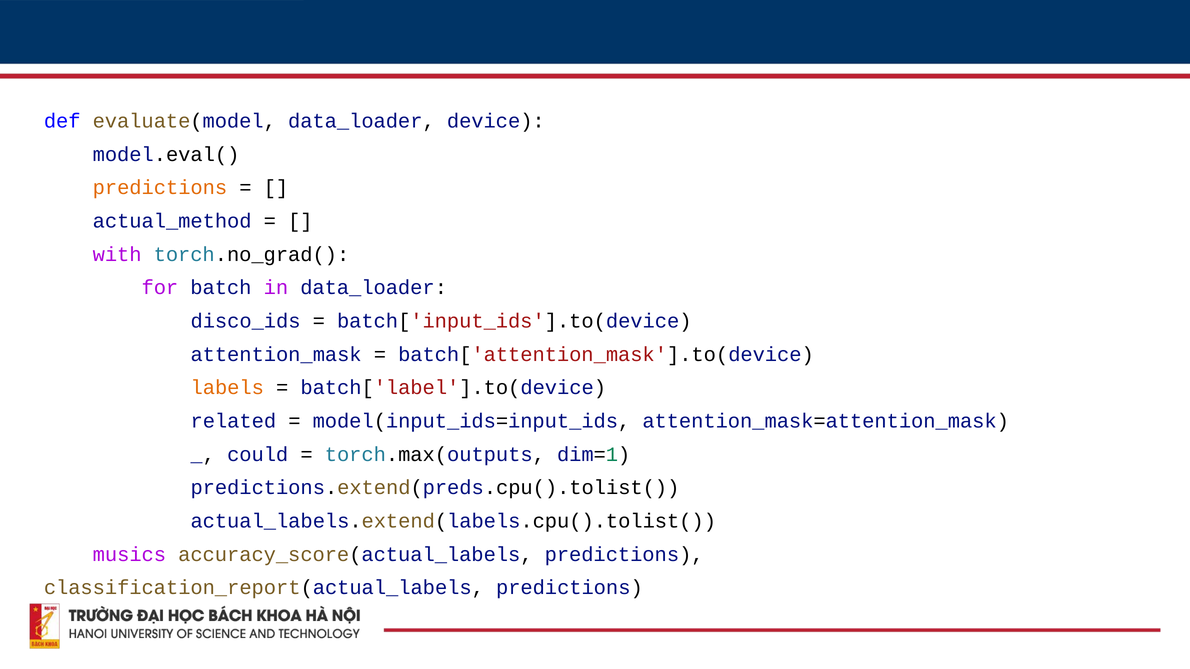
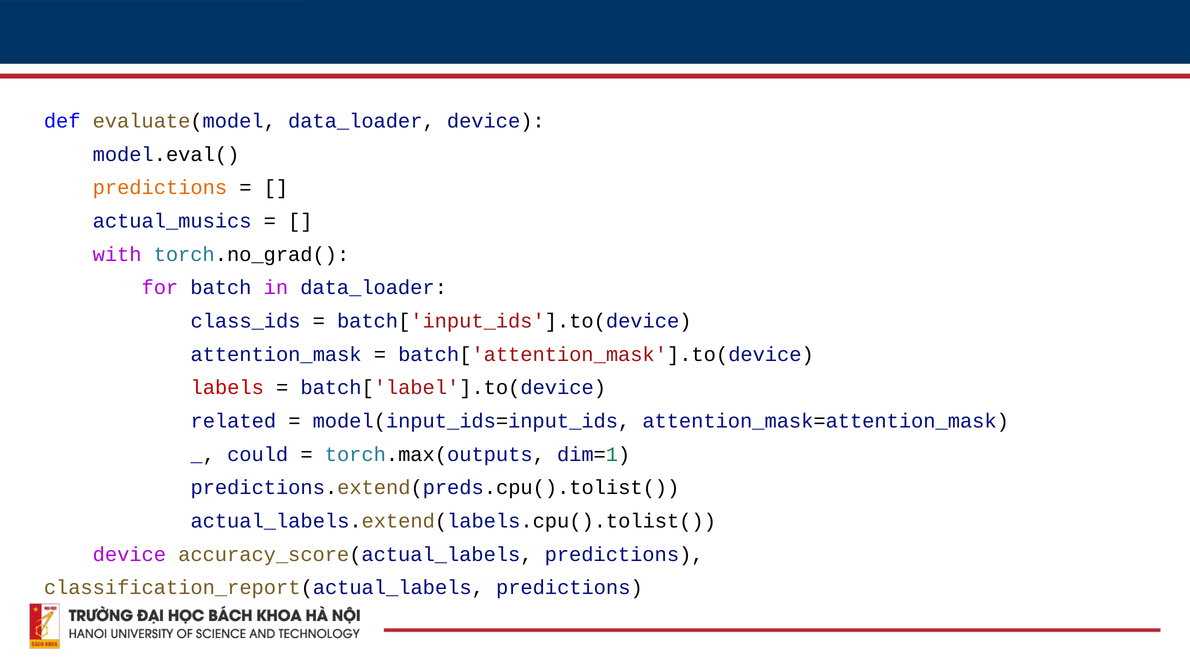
actual_method: actual_method -> actual_musics
disco_ids: disco_ids -> class_ids
labels colour: orange -> red
musics at (129, 555): musics -> device
